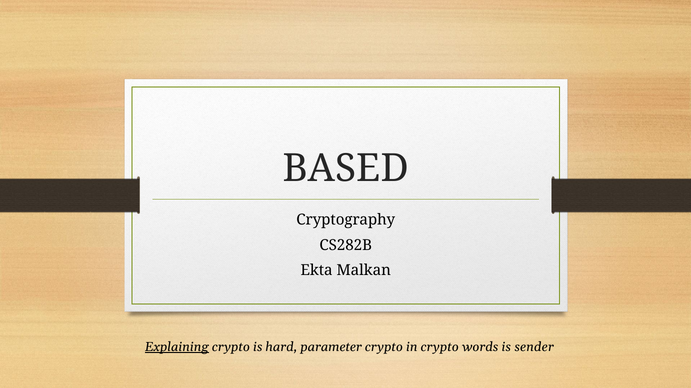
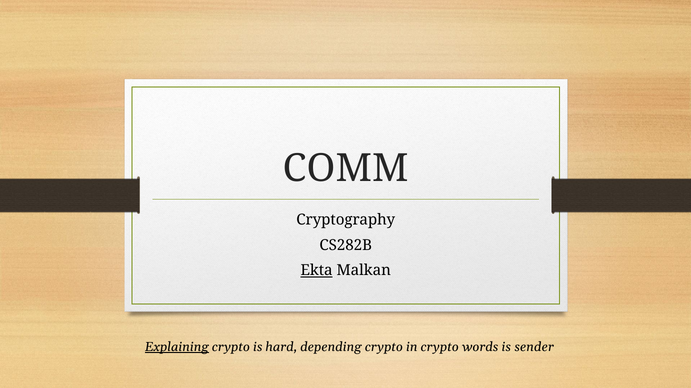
BASED: BASED -> COMM
Ekta underline: none -> present
parameter: parameter -> depending
